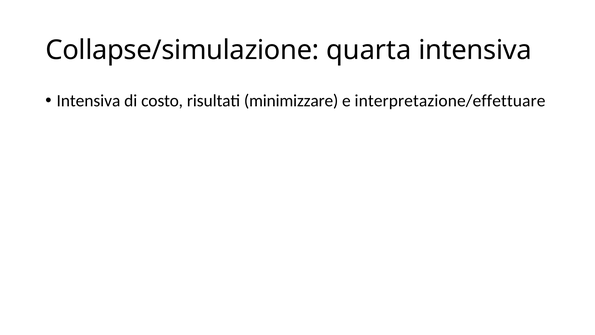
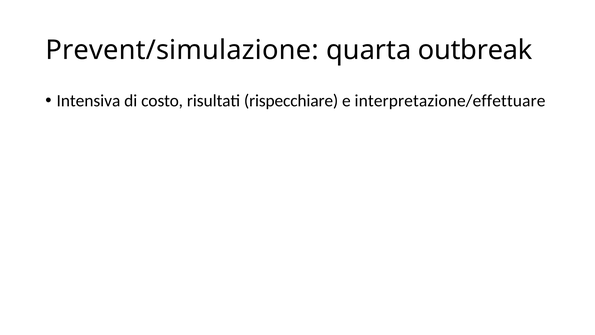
Collapse/simulazione: Collapse/simulazione -> Prevent/simulazione
quarta intensiva: intensiva -> outbreak
minimizzare: minimizzare -> rispecchiare
